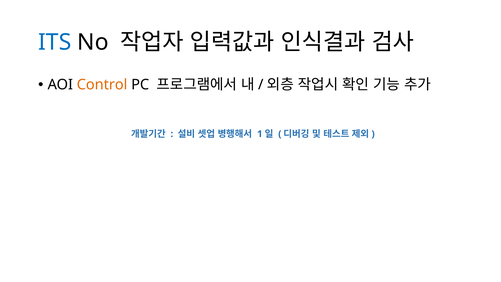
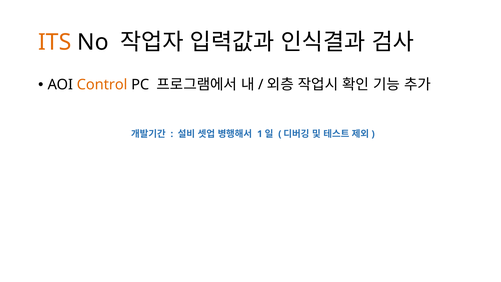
ITS colour: blue -> orange
